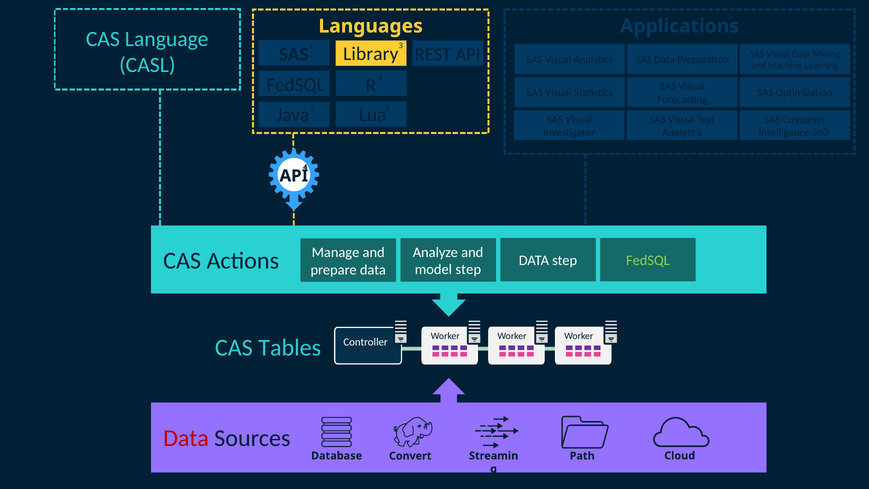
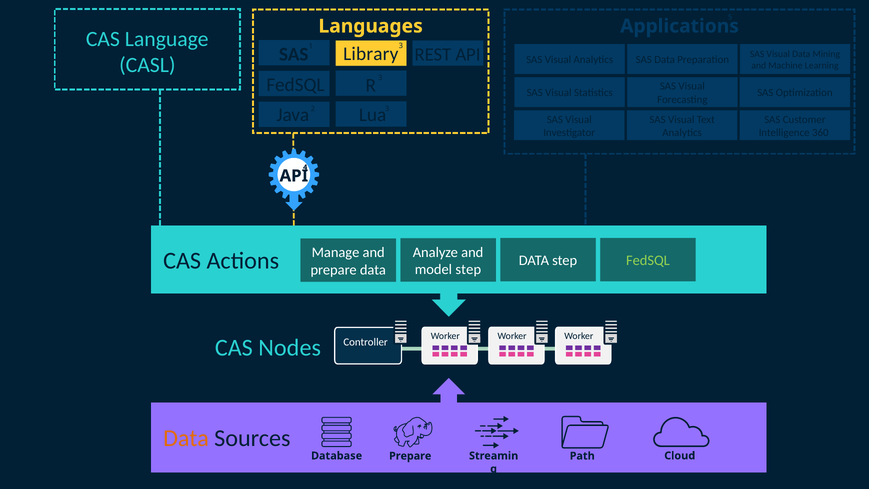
Tables: Tables -> Nodes
Data at (186, 438) colour: red -> orange
Database Convert: Convert -> Prepare
